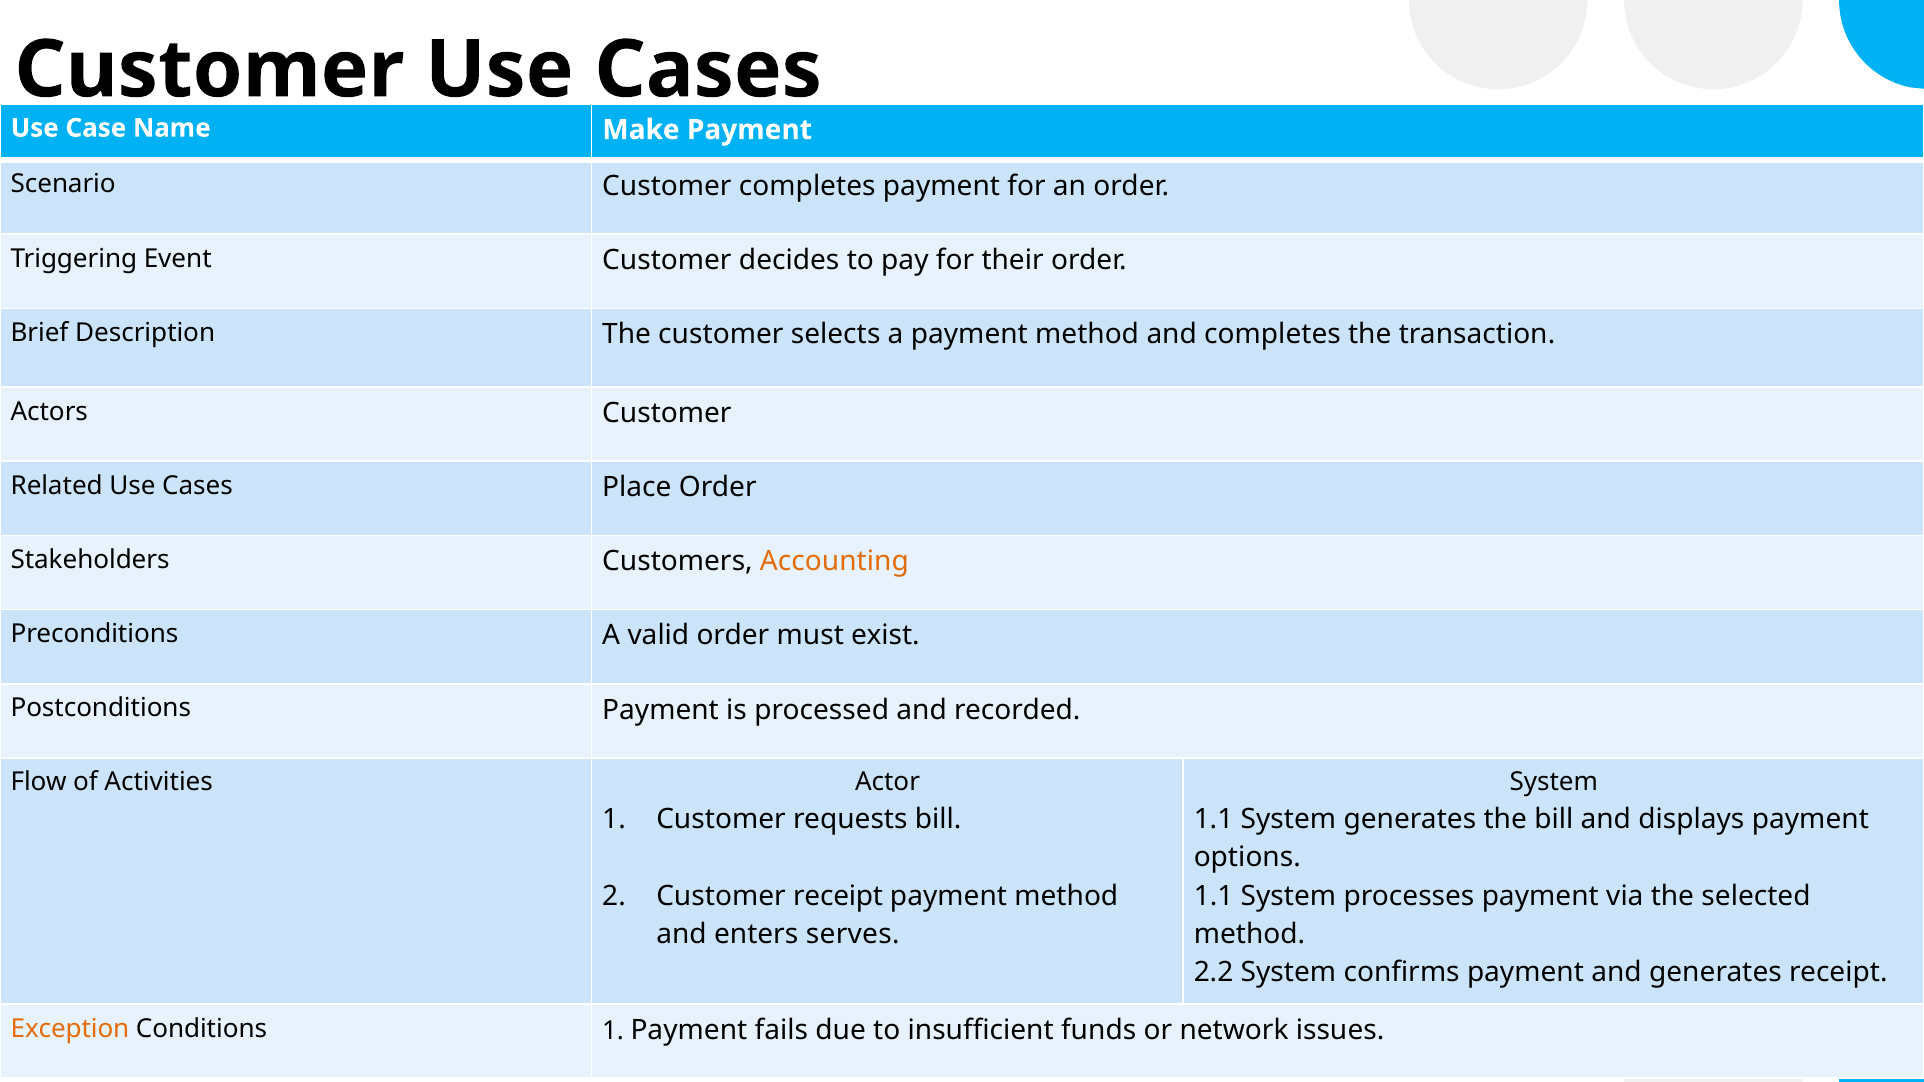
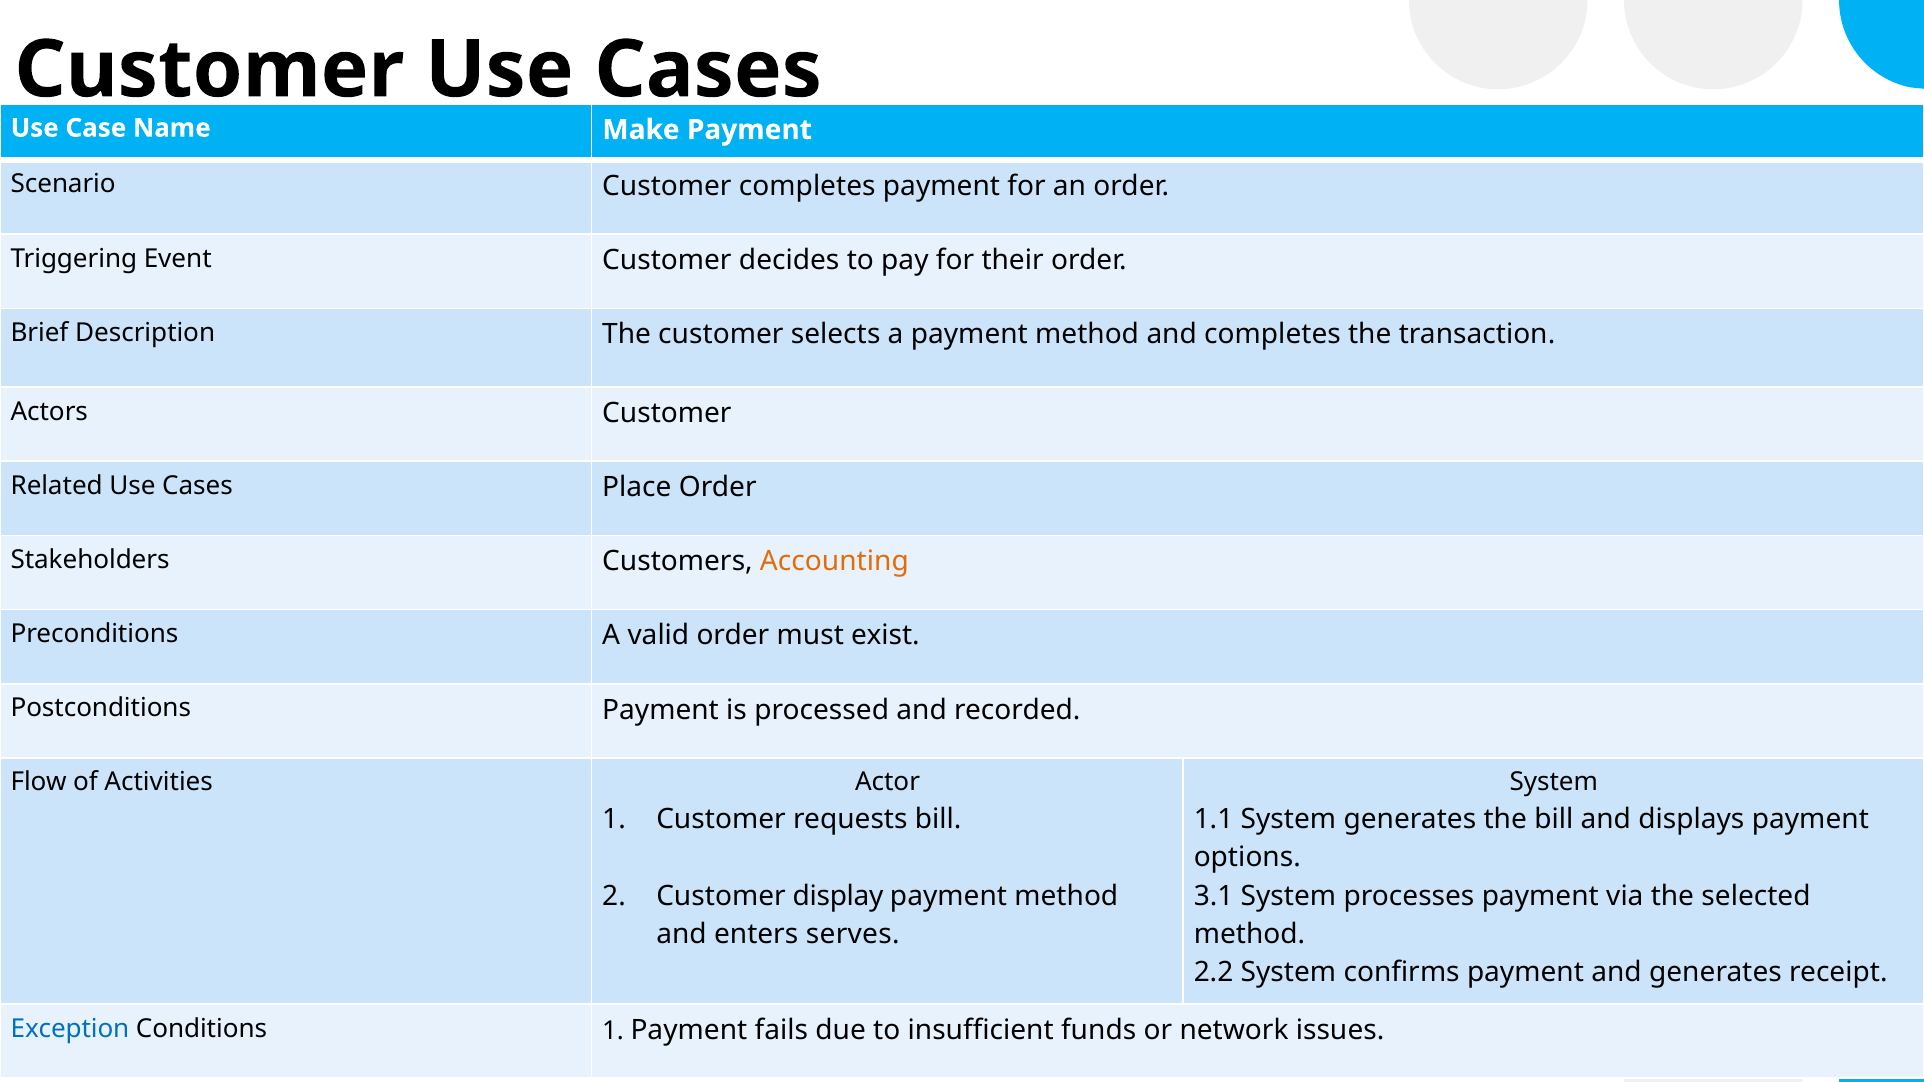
Customer receipt: receipt -> display
1.1 at (1214, 896): 1.1 -> 3.1
Exception colour: orange -> blue
